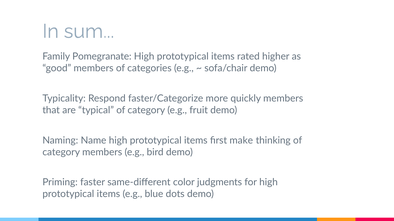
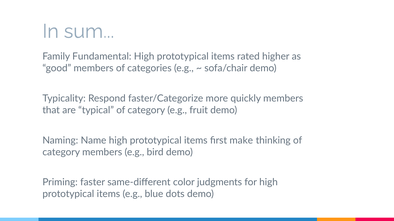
Pomegranate: Pomegranate -> Fundamental
